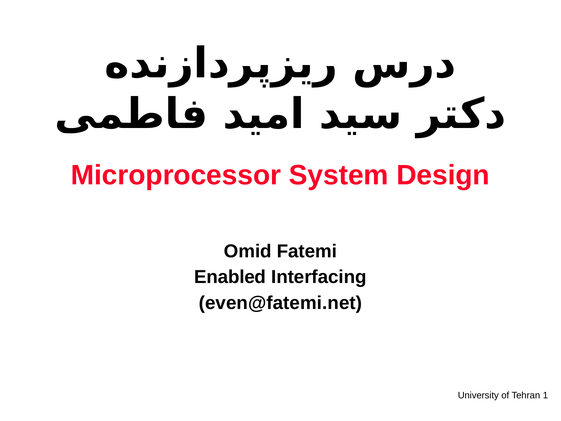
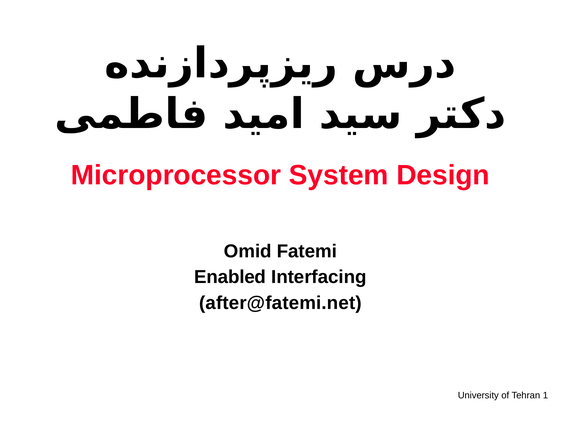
even@fatemi.net: even@fatemi.net -> after@fatemi.net
